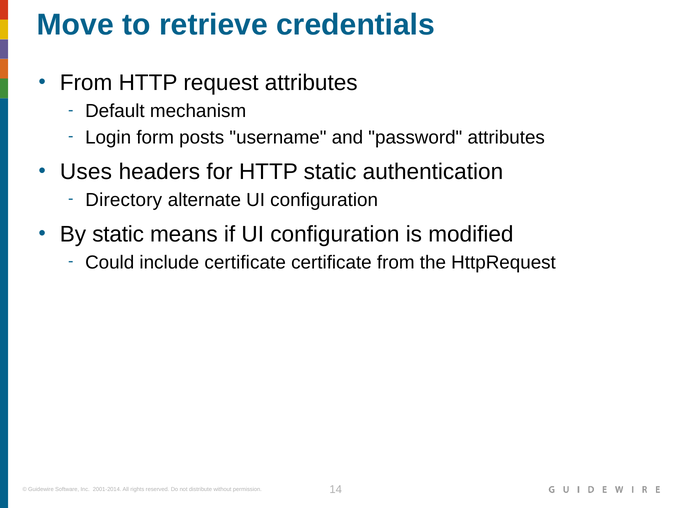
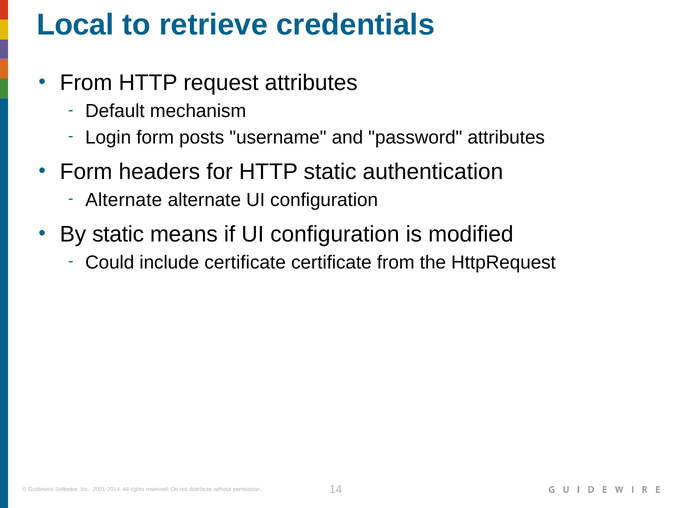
Move: Move -> Local
Uses at (86, 172): Uses -> Form
Directory at (124, 200): Directory -> Alternate
